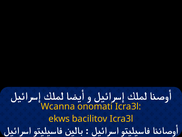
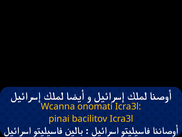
ekws: ekws -> pinai
